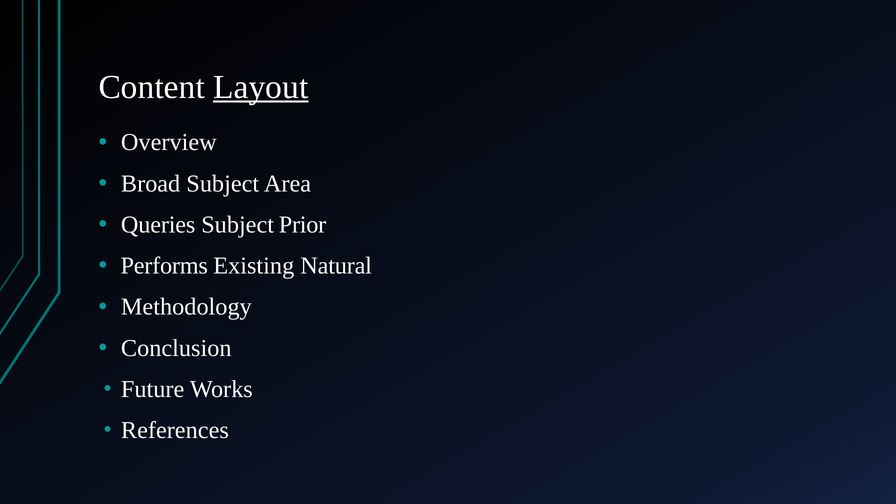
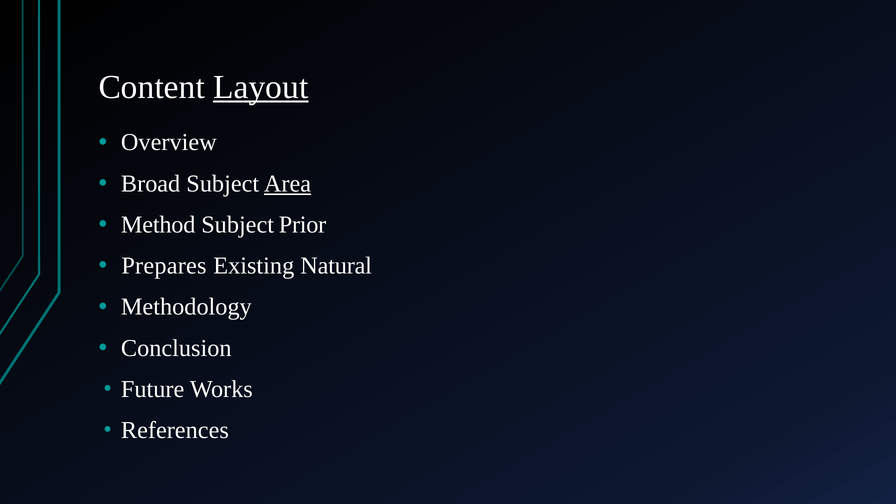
Area underline: none -> present
Queries: Queries -> Method
Performs: Performs -> Prepares
